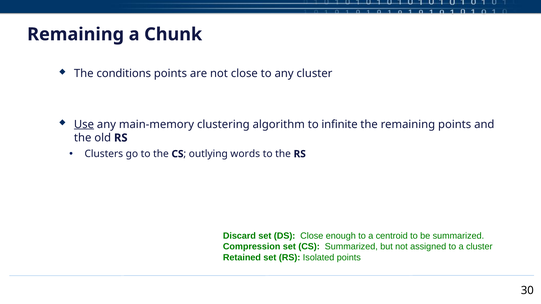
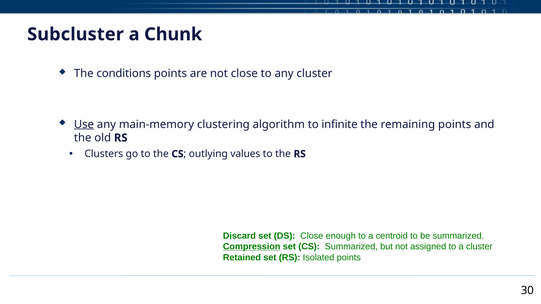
Remaining at (76, 34): Remaining -> Subcluster
words: words -> values
Compression underline: none -> present
